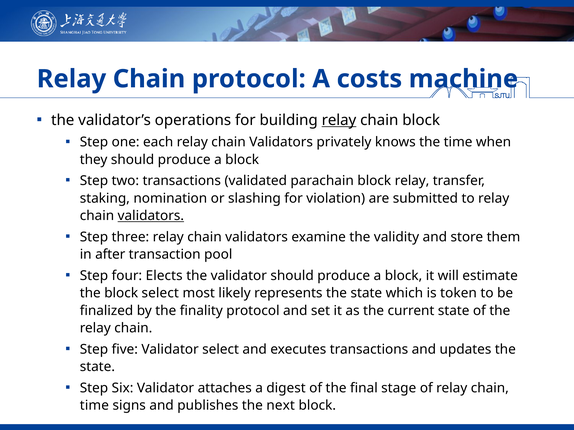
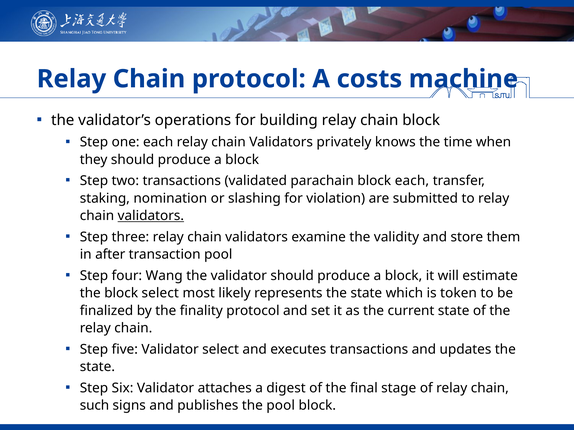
relay at (339, 120) underline: present -> none
parachain block relay: relay -> each
Elects: Elects -> Wang
time at (94, 406): time -> such
the next: next -> pool
